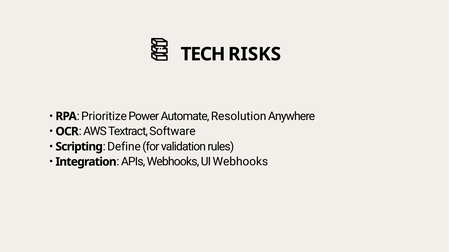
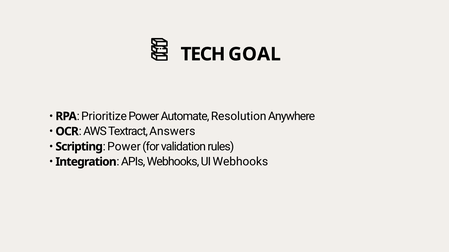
RISKS: RISKS -> GOAL
Software: Software -> Answers
Define at (124, 147): Define -> Power
